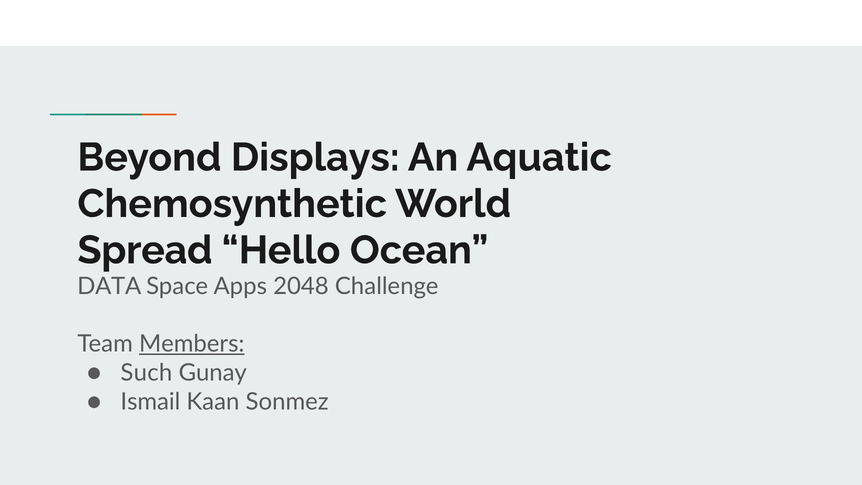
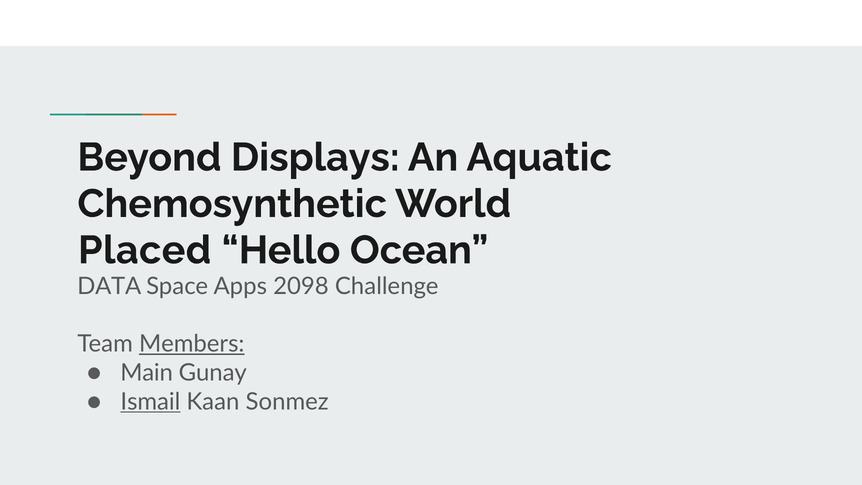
Spread: Spread -> Placed
2048: 2048 -> 2098
Such: Such -> Main
Ismail underline: none -> present
